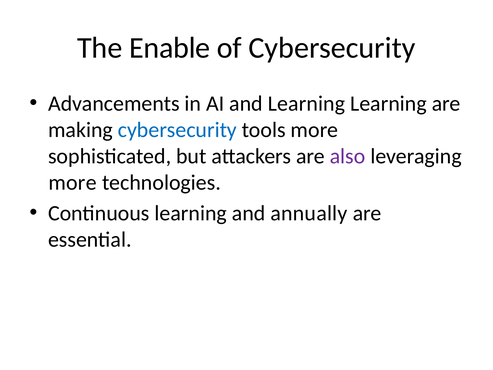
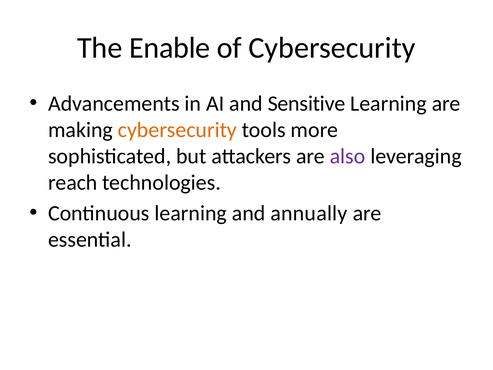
and Learning: Learning -> Sensitive
cybersecurity at (177, 130) colour: blue -> orange
more at (73, 182): more -> reach
